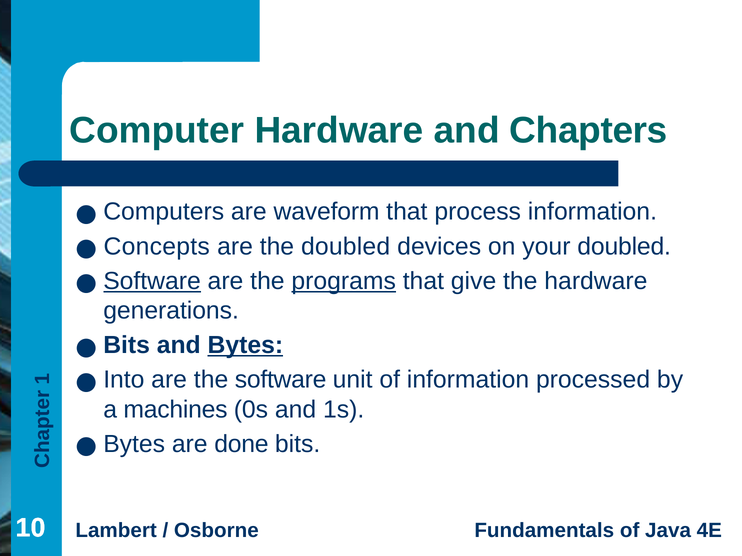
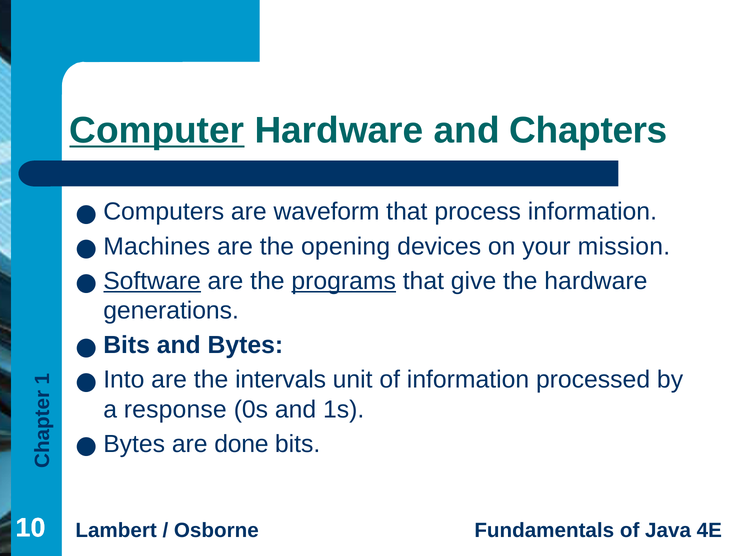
Computer underline: none -> present
Concepts: Concepts -> Machines
the doubled: doubled -> opening
your doubled: doubled -> mission
Bytes at (245, 346) underline: present -> none
the software: software -> intervals
machines: machines -> response
